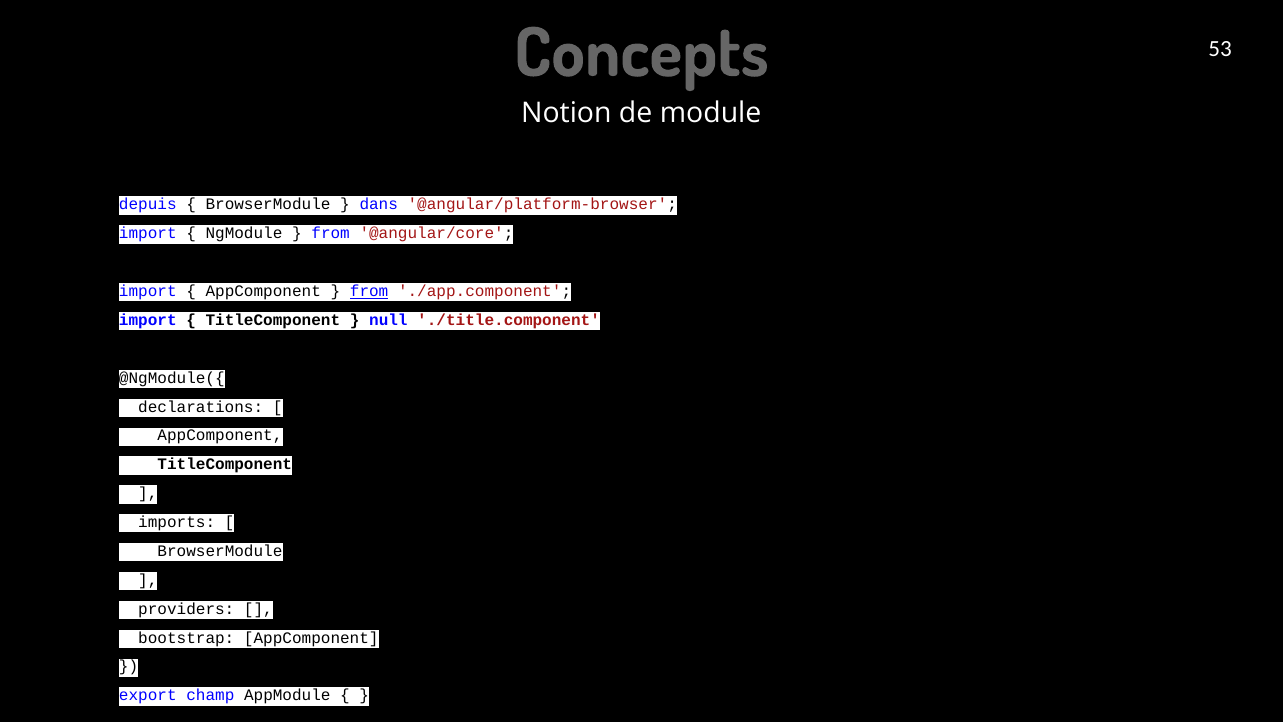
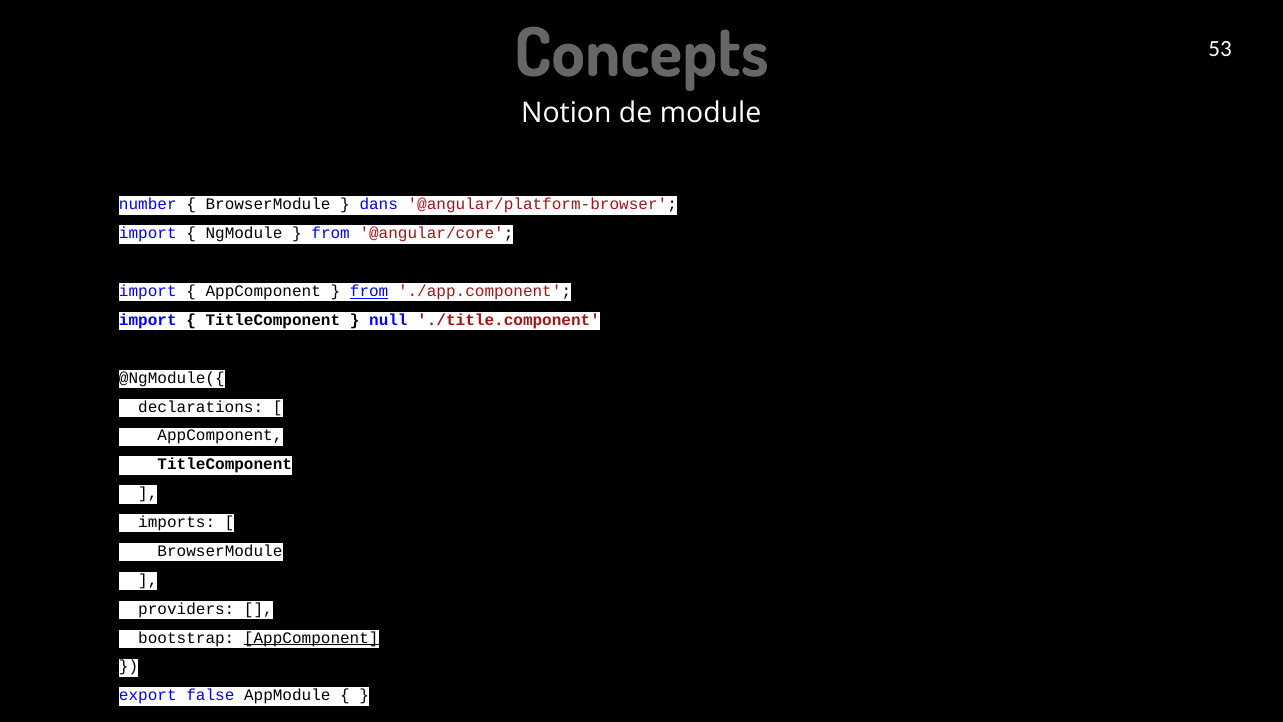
depuis: depuis -> number
AppComponent at (311, 637) underline: none -> present
champ: champ -> false
